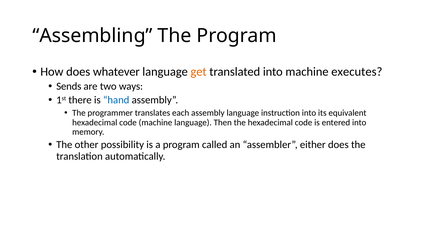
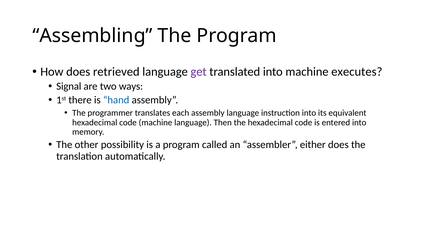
whatever: whatever -> retrieved
get colour: orange -> purple
Sends: Sends -> Signal
